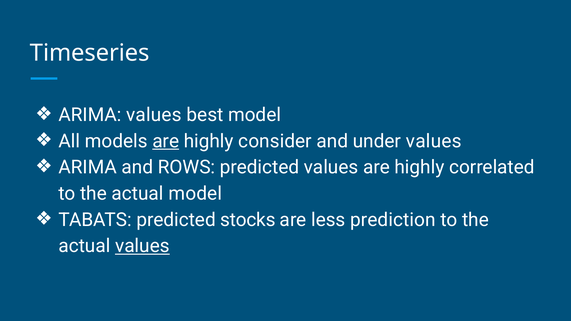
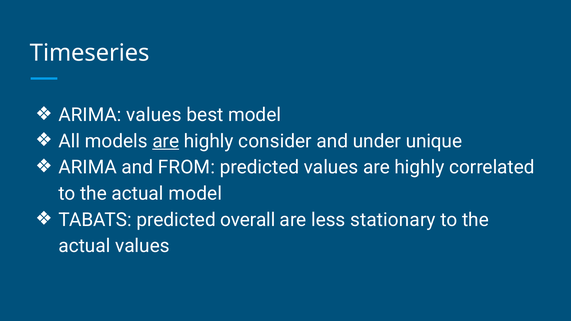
under values: values -> unique
ROWS: ROWS -> FROM
stocks: stocks -> overall
prediction: prediction -> stationary
values at (142, 246) underline: present -> none
